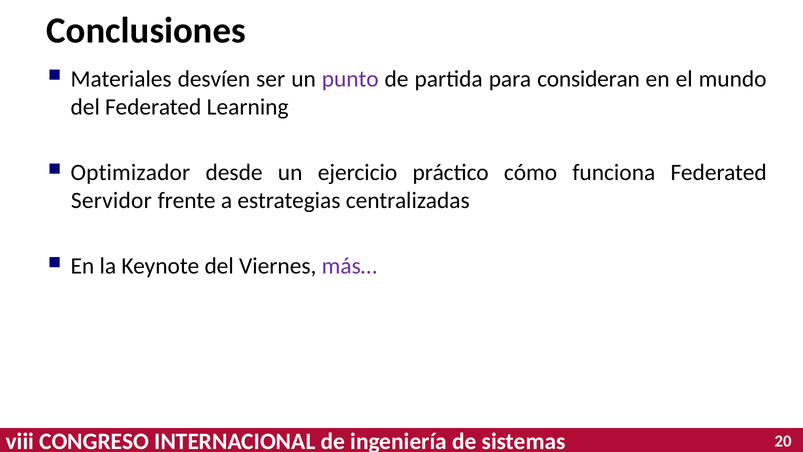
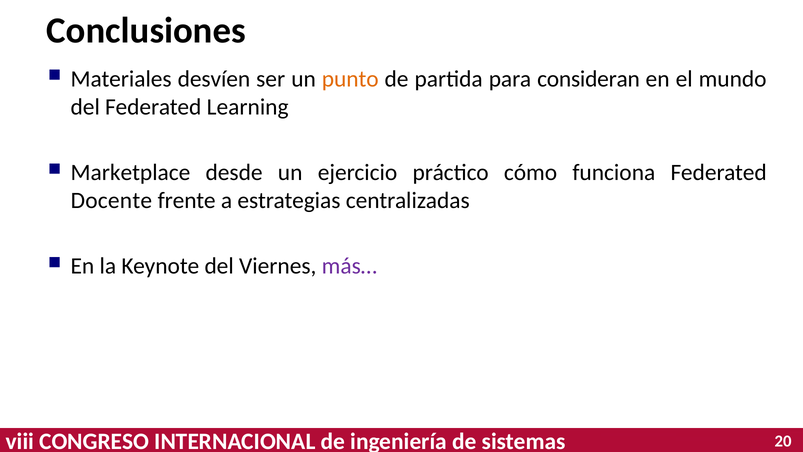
punto colour: purple -> orange
Optimizador: Optimizador -> Marketplace
Servidor: Servidor -> Docente
